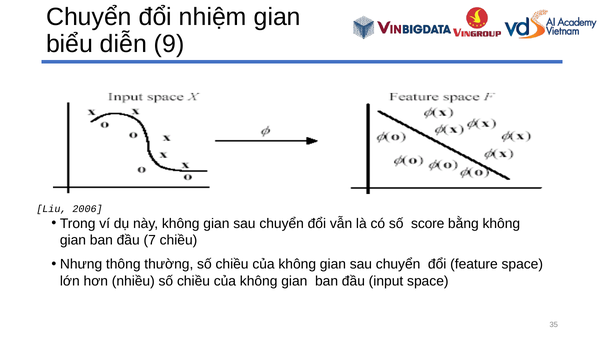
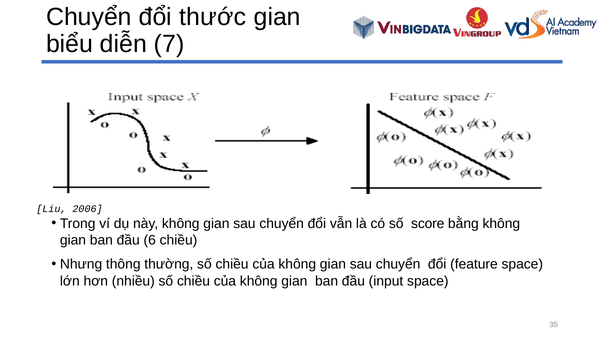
nhiệm: nhiệm -> thước
9: 9 -> 7
7: 7 -> 6
